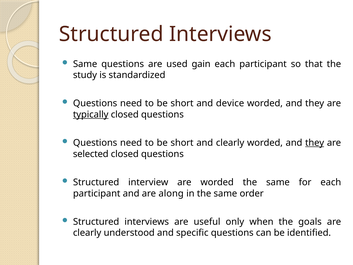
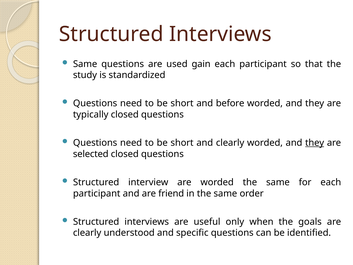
device: device -> before
typically underline: present -> none
along: along -> friend
